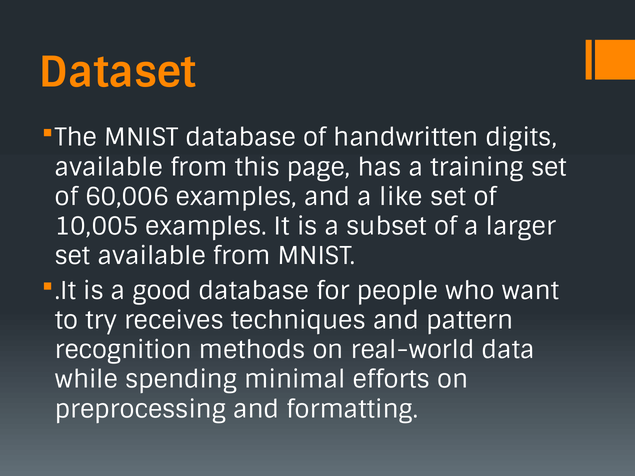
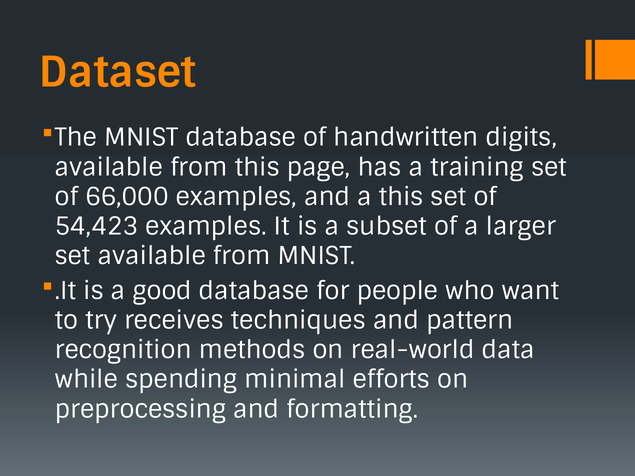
60,006: 60,006 -> 66,000
a like: like -> this
10,005: 10,005 -> 54,423
